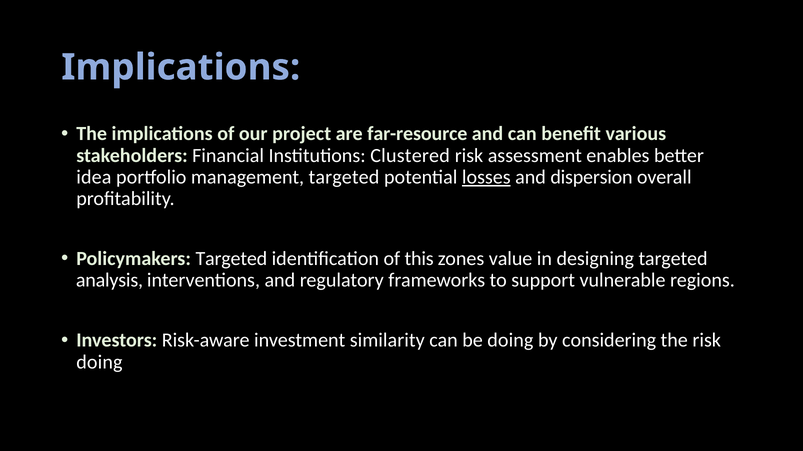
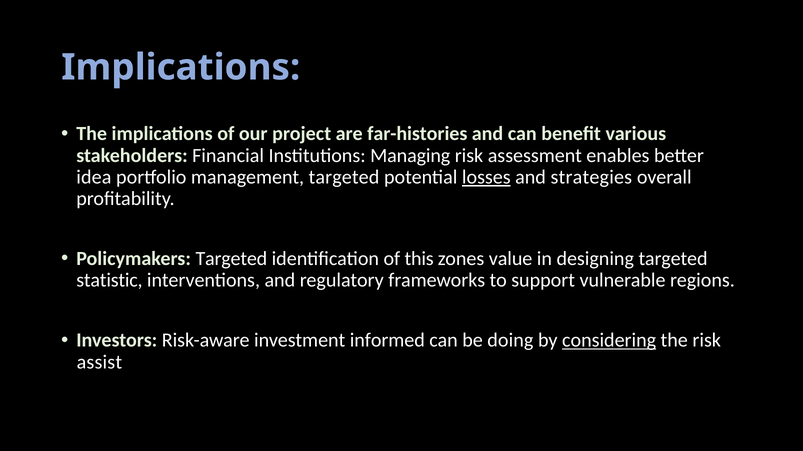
far-resource: far-resource -> far-histories
Clustered: Clustered -> Managing
dispersion: dispersion -> strategies
analysis: analysis -> statistic
similarity: similarity -> informed
considering underline: none -> present
doing at (99, 362): doing -> assist
